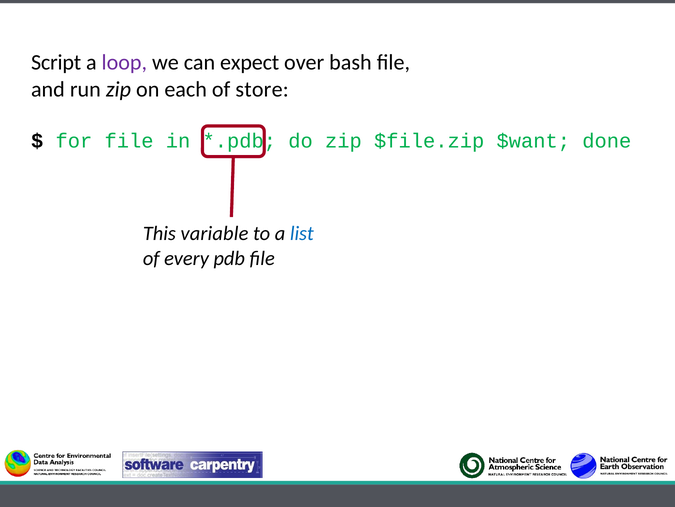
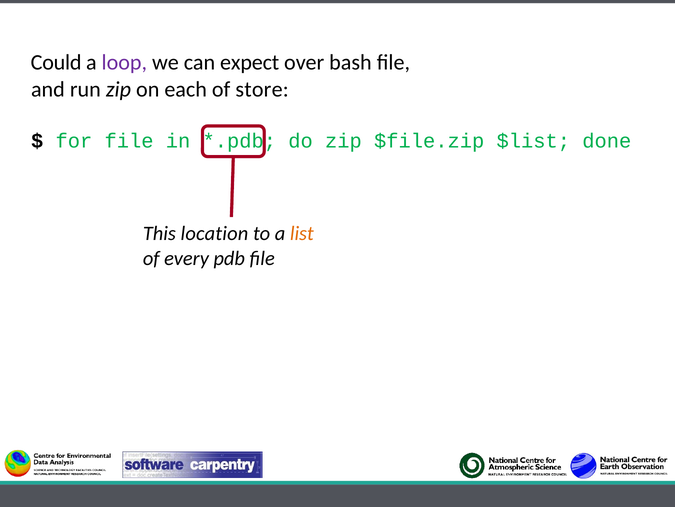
Script: Script -> Could
$want: $want -> $list
variable: variable -> location
list colour: blue -> orange
